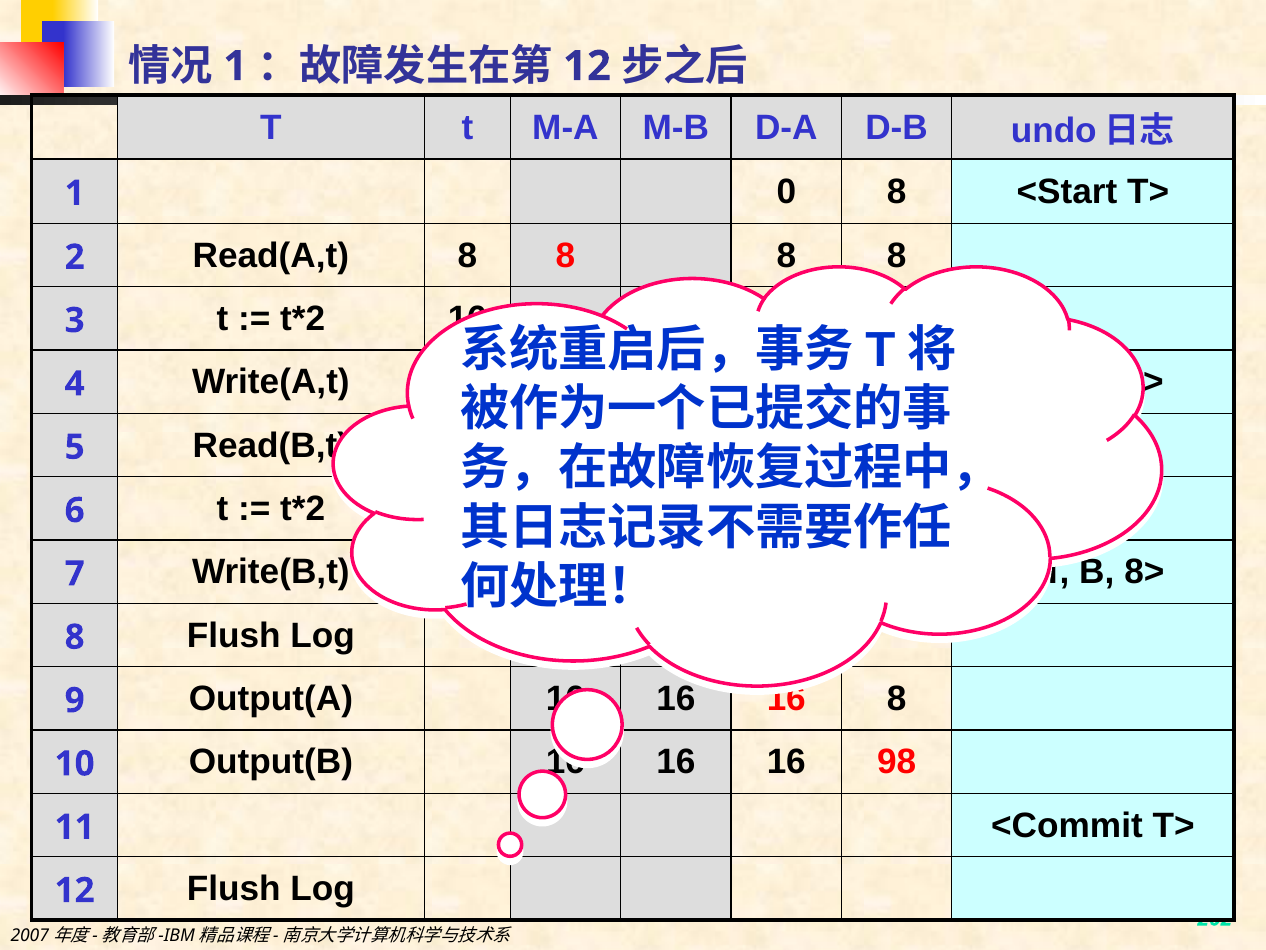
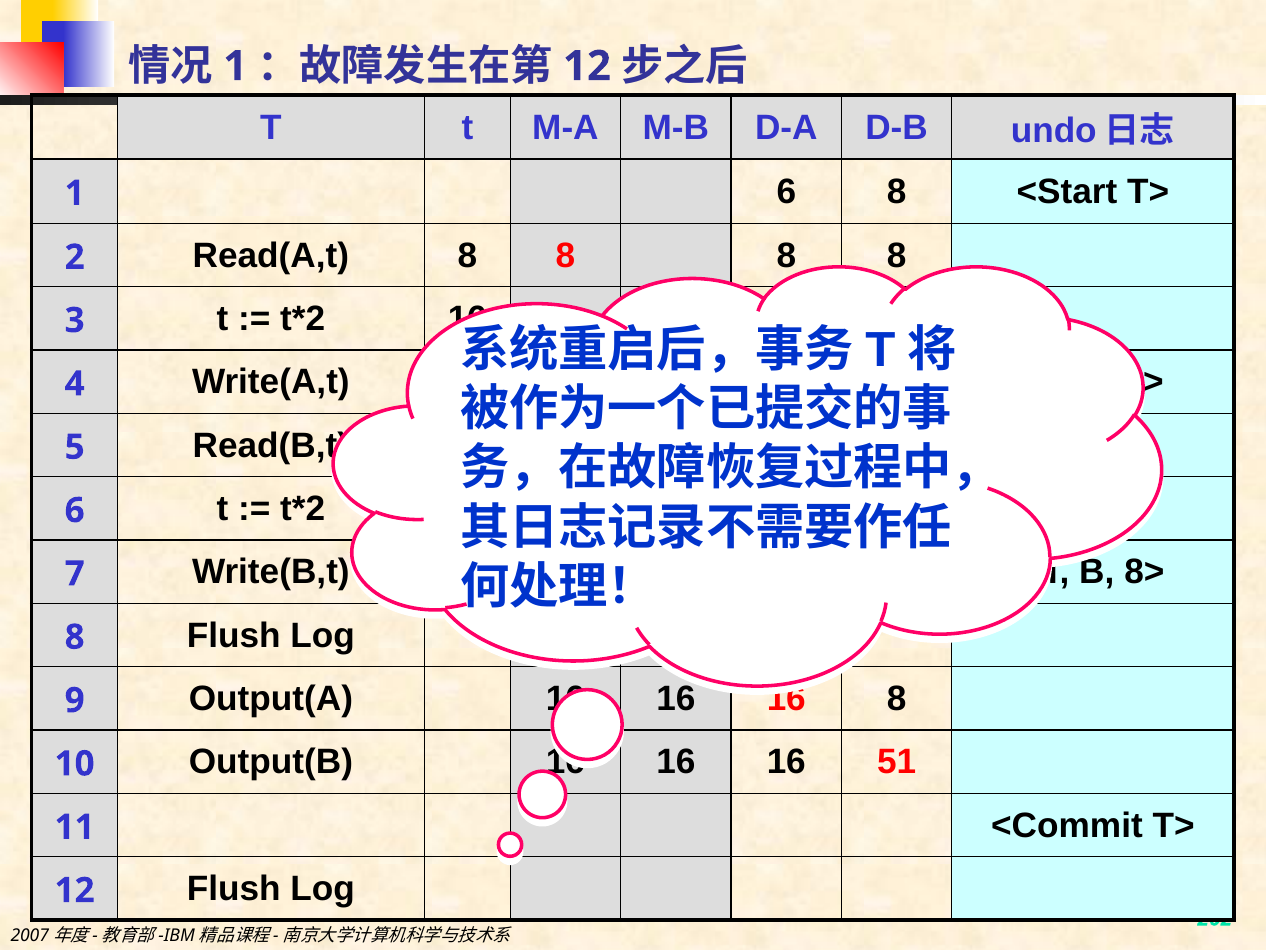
1 0: 0 -> 6
98: 98 -> 51
